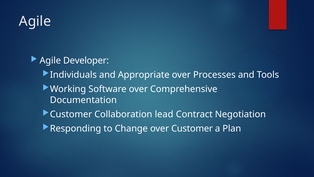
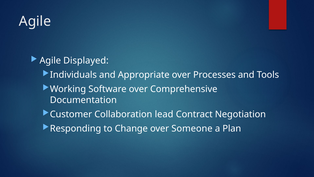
Developer: Developer -> Displayed
over Customer: Customer -> Someone
